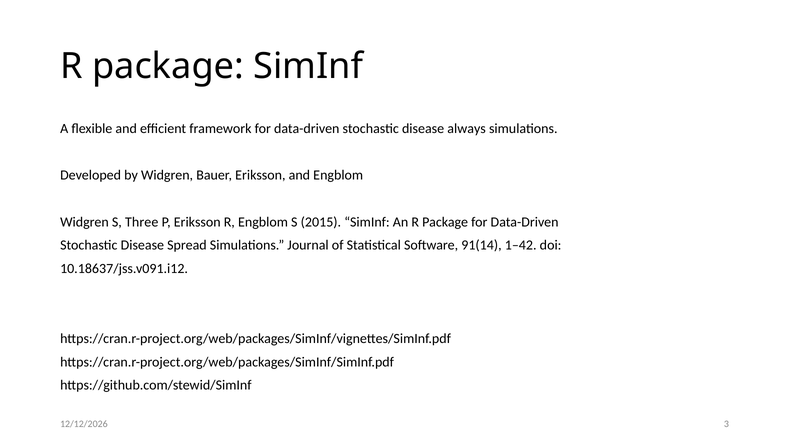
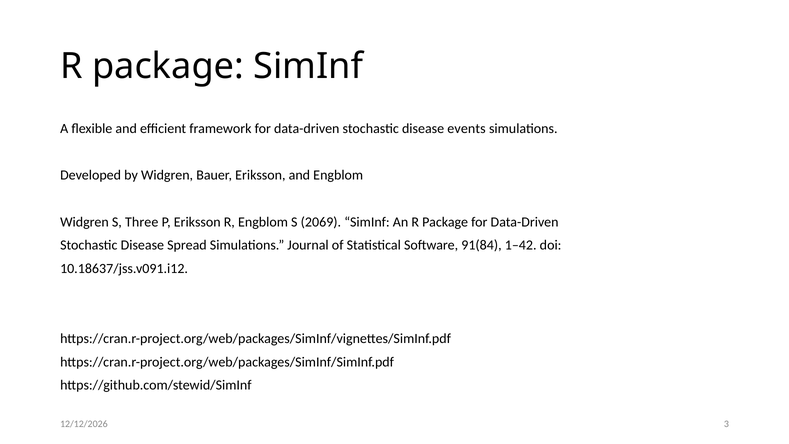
always: always -> events
2015: 2015 -> 2069
91(14: 91(14 -> 91(84
